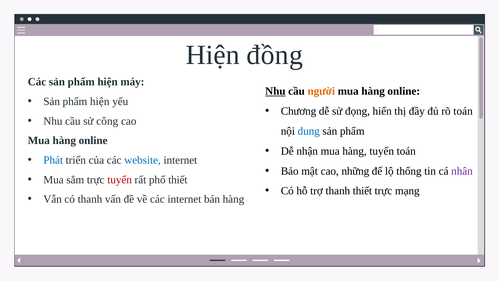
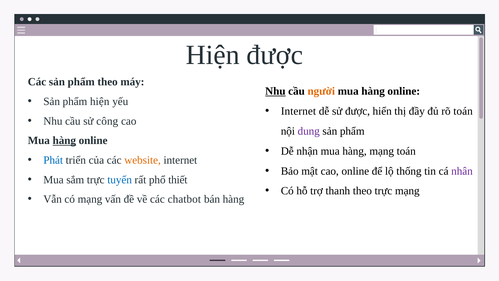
Hiện đồng: đồng -> được
Các sản phẩm hiện: hiện -> theo
Chương at (299, 111): Chương -> Internet
sử đọng: đọng -> được
dung colour: blue -> purple
hàng at (64, 140) underline: none -> present
hàng tuyến: tuyến -> mạng
website colour: blue -> orange
cao những: những -> online
tuyến at (120, 180) colour: red -> blue
thanh thiết: thiết -> theo
có thanh: thanh -> mạng
các internet: internet -> chatbot
